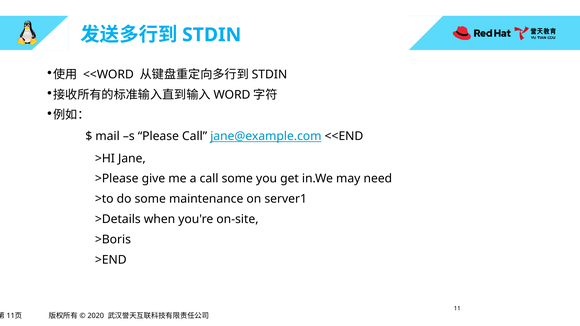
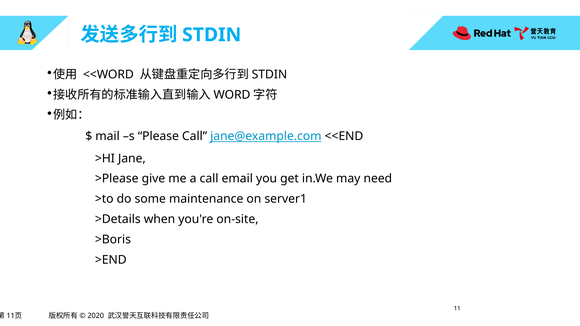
call some: some -> email
